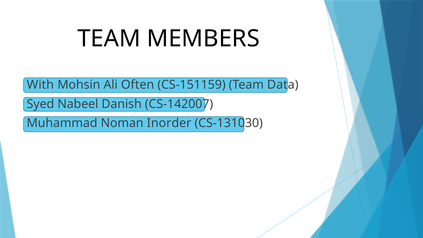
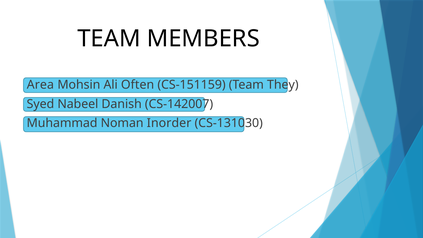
With: With -> Area
Data: Data -> They
